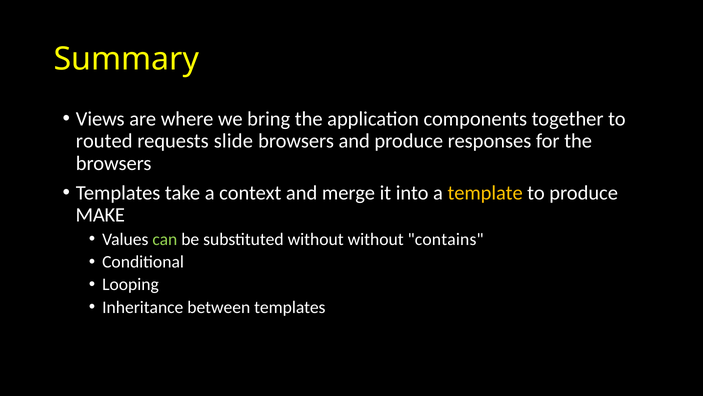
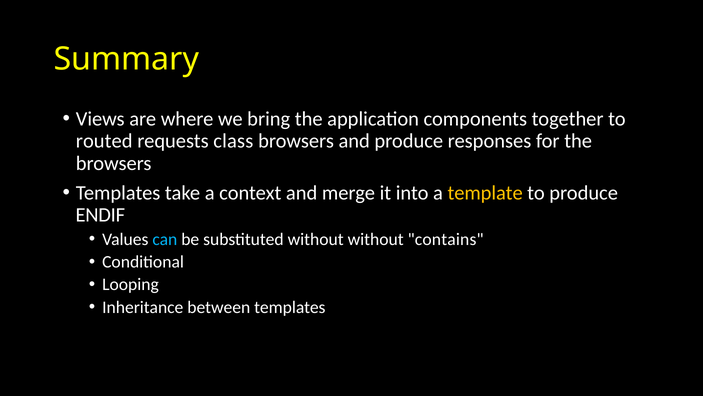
slide: slide -> class
MAKE: MAKE -> ENDIF
can colour: light green -> light blue
